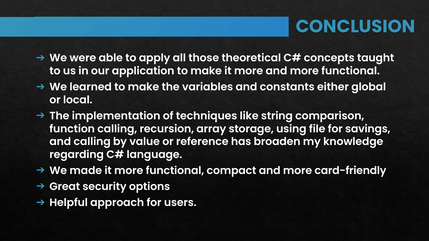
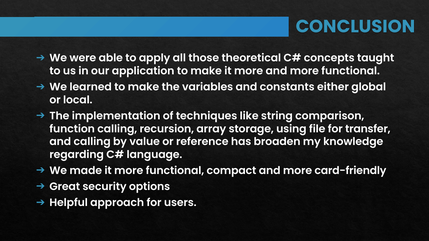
savings: savings -> transfer
